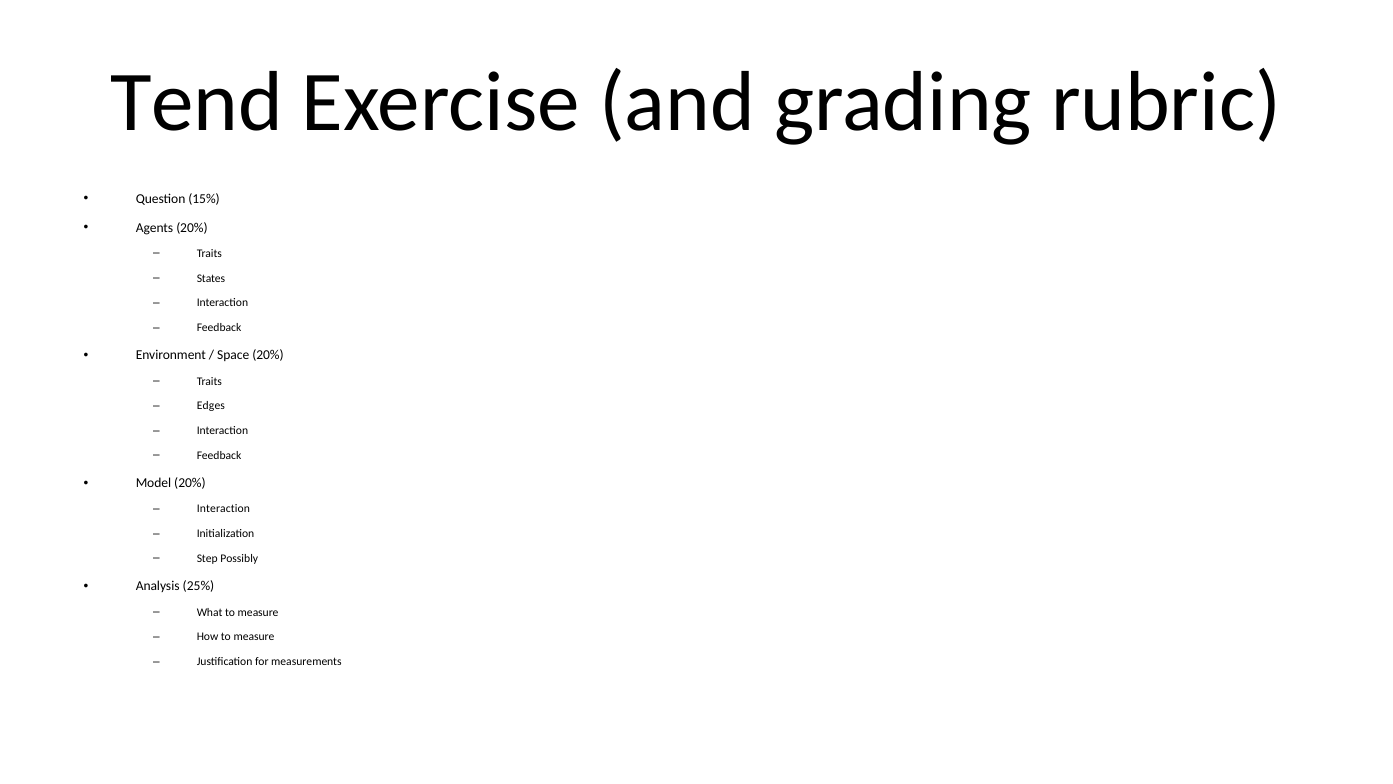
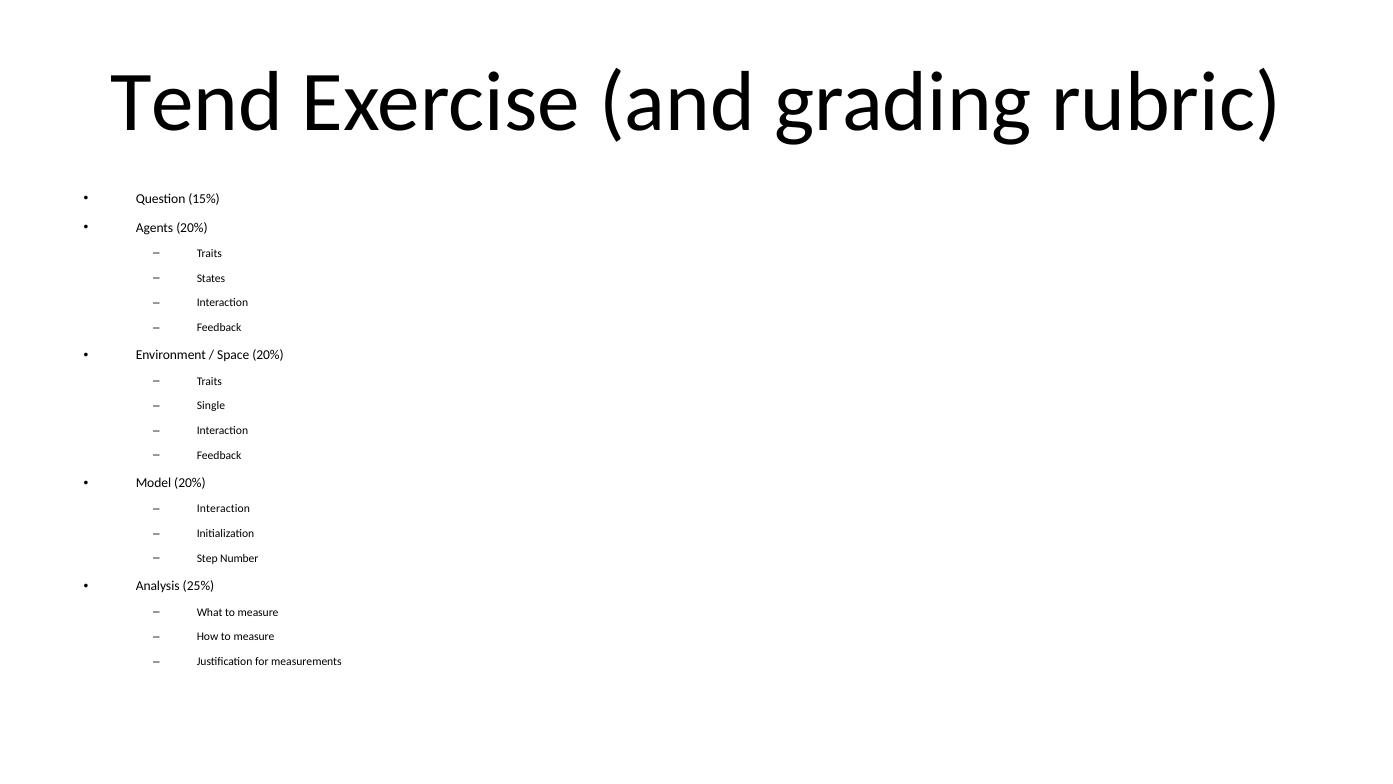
Edges: Edges -> Single
Possibly: Possibly -> Number
